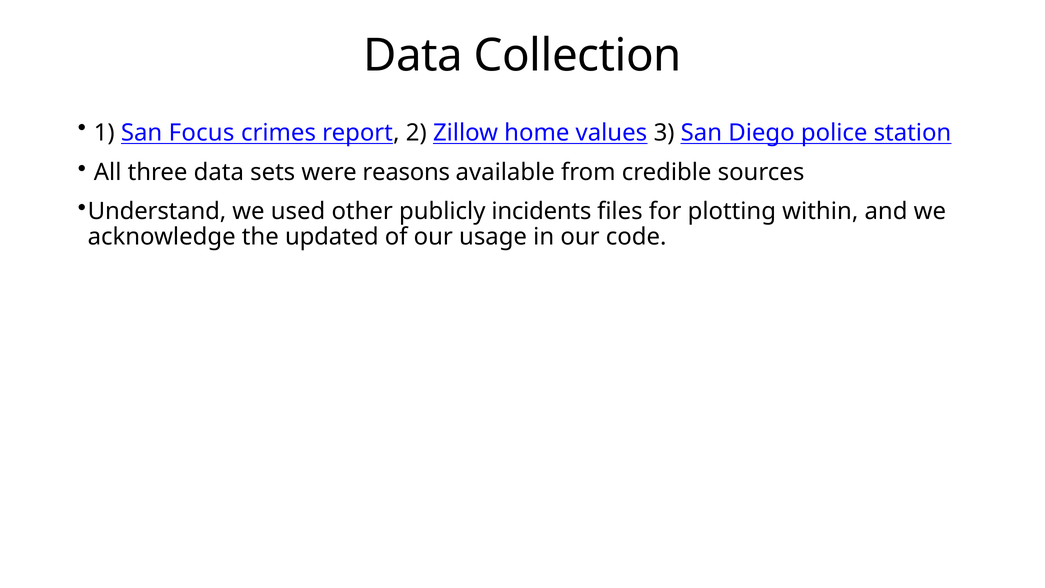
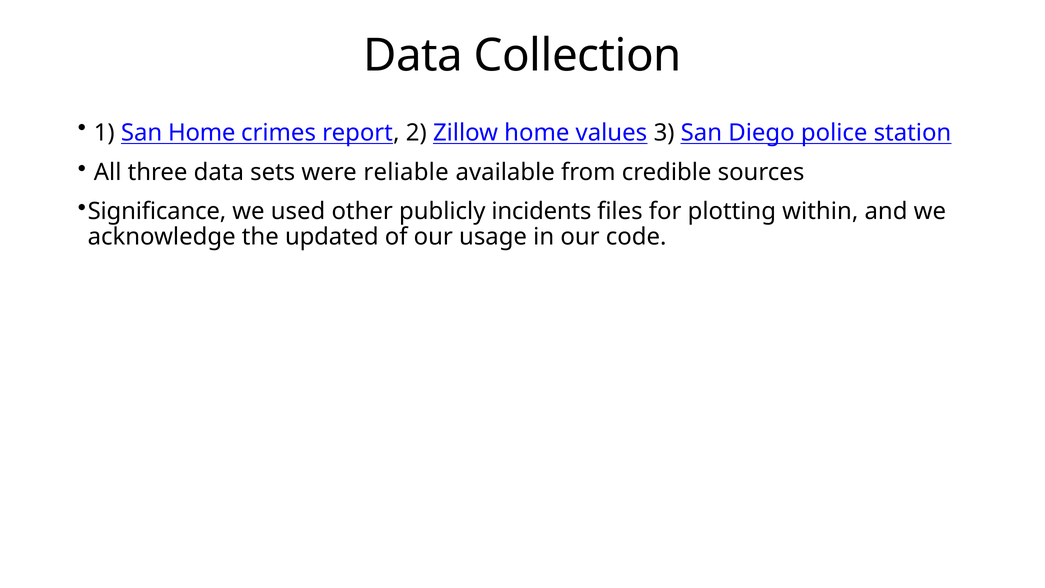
San Focus: Focus -> Home
reasons: reasons -> reliable
Understand: Understand -> Significance
